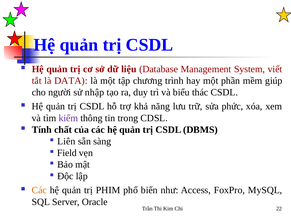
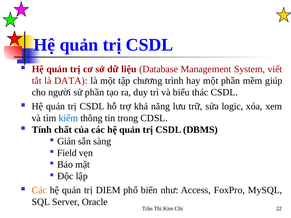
sử nhập: nhập -> phần
phức: phức -> logic
kiếm colour: purple -> blue
Liên: Liên -> Giản
PHIM: PHIM -> DIEM
